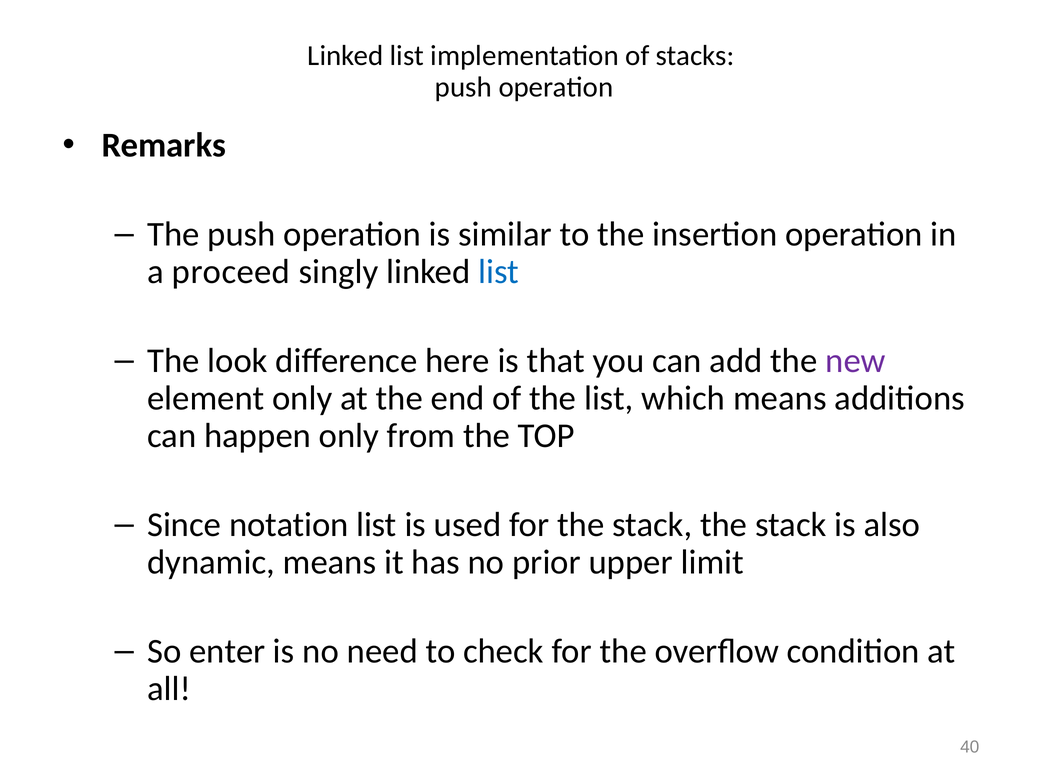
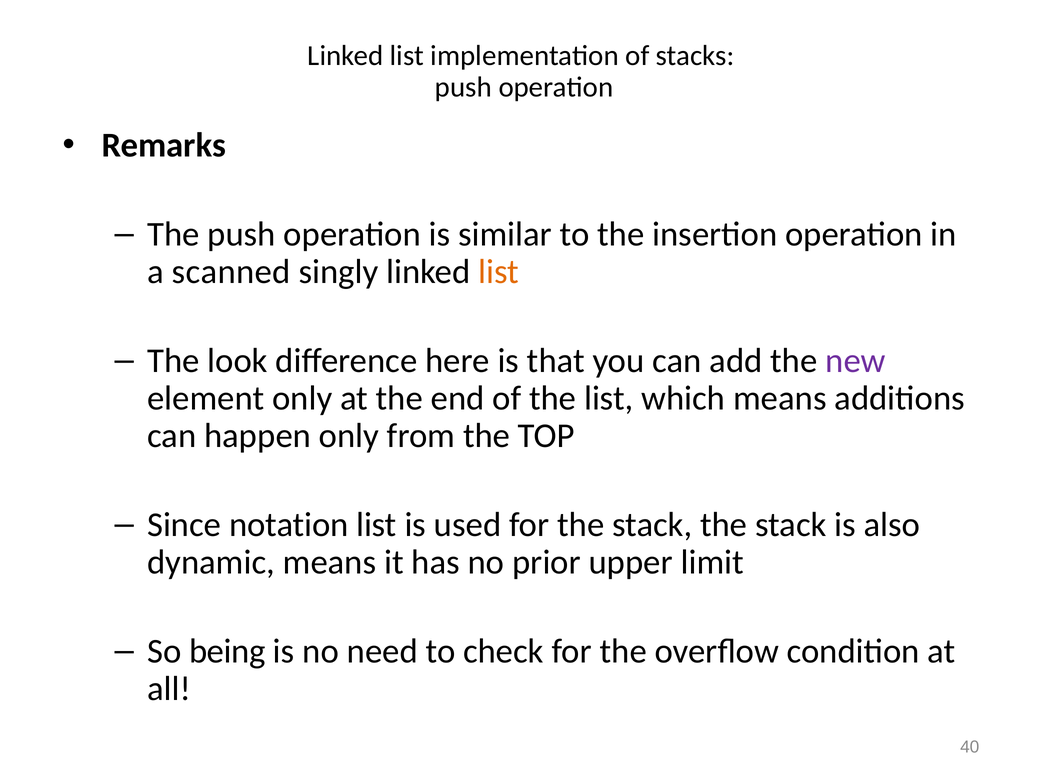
proceed: proceed -> scanned
list at (499, 272) colour: blue -> orange
enter: enter -> being
